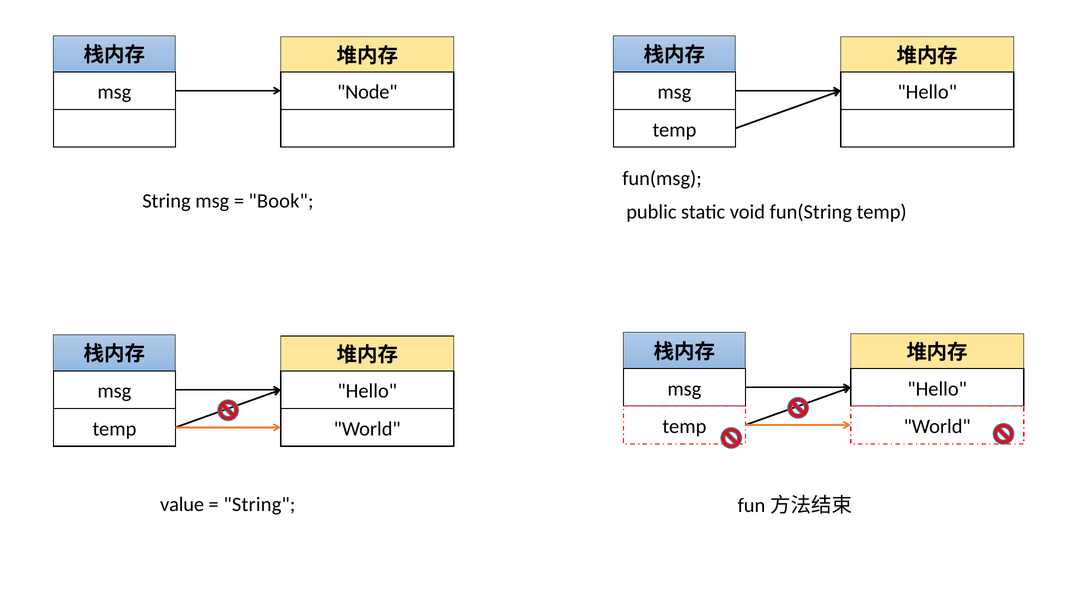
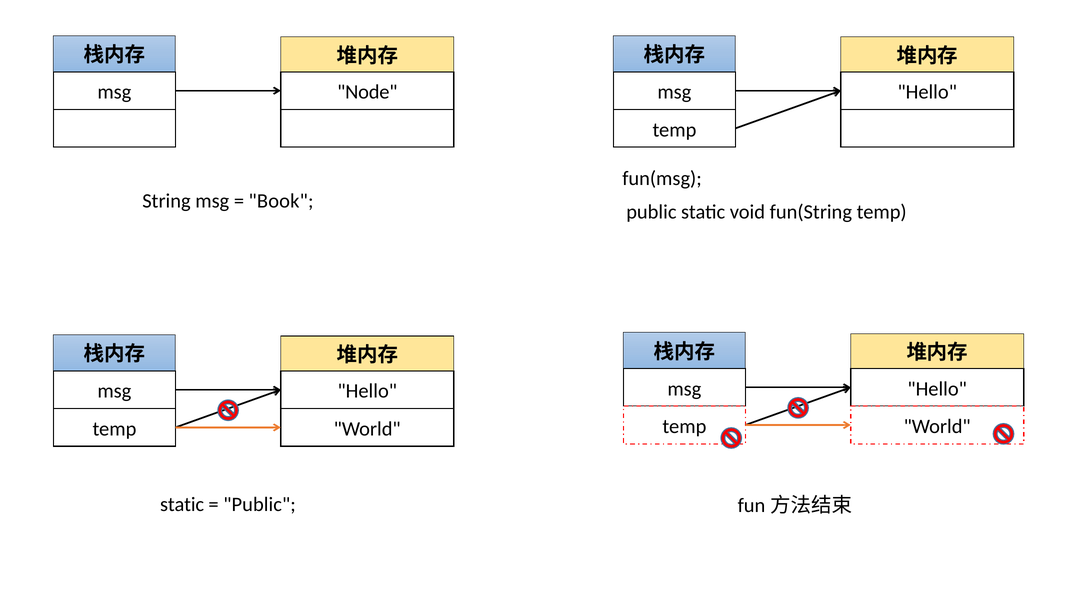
value at (182, 505): value -> static
String at (259, 505): String -> Public
